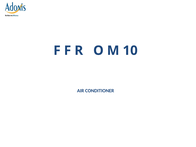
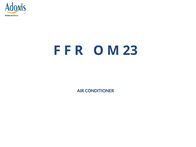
10: 10 -> 23
